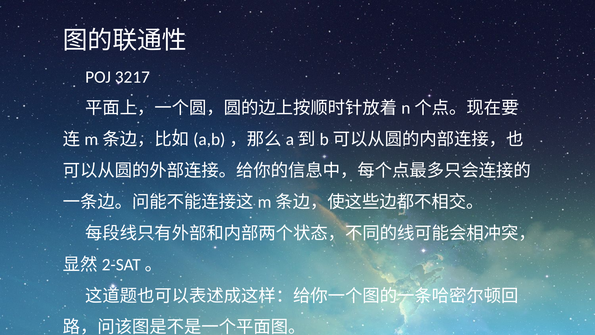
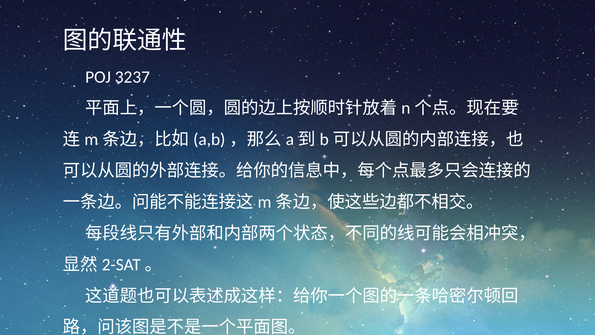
3217: 3217 -> 3237
